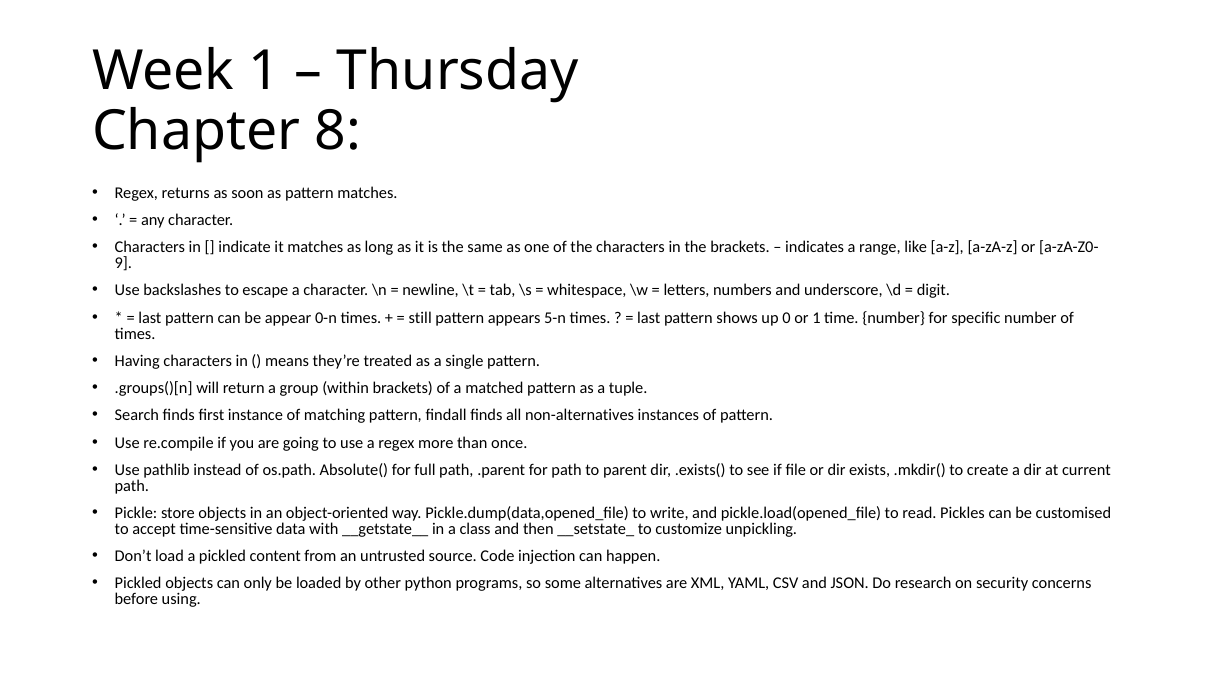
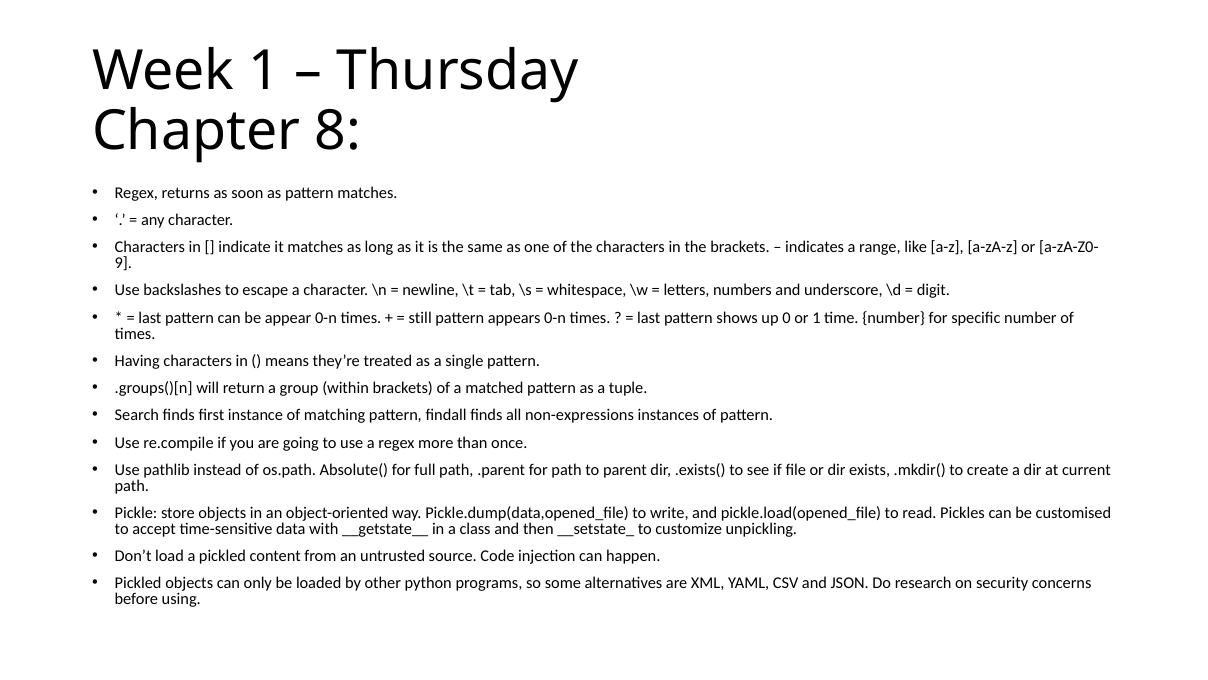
appears 5-n: 5-n -> 0-n
non-alternatives: non-alternatives -> non-expressions
